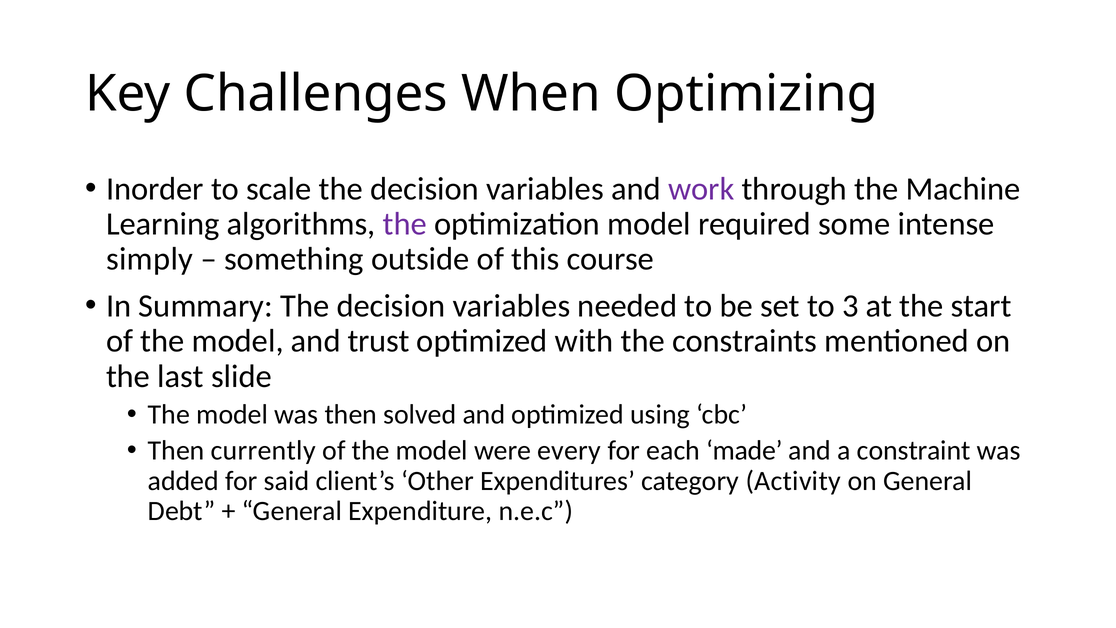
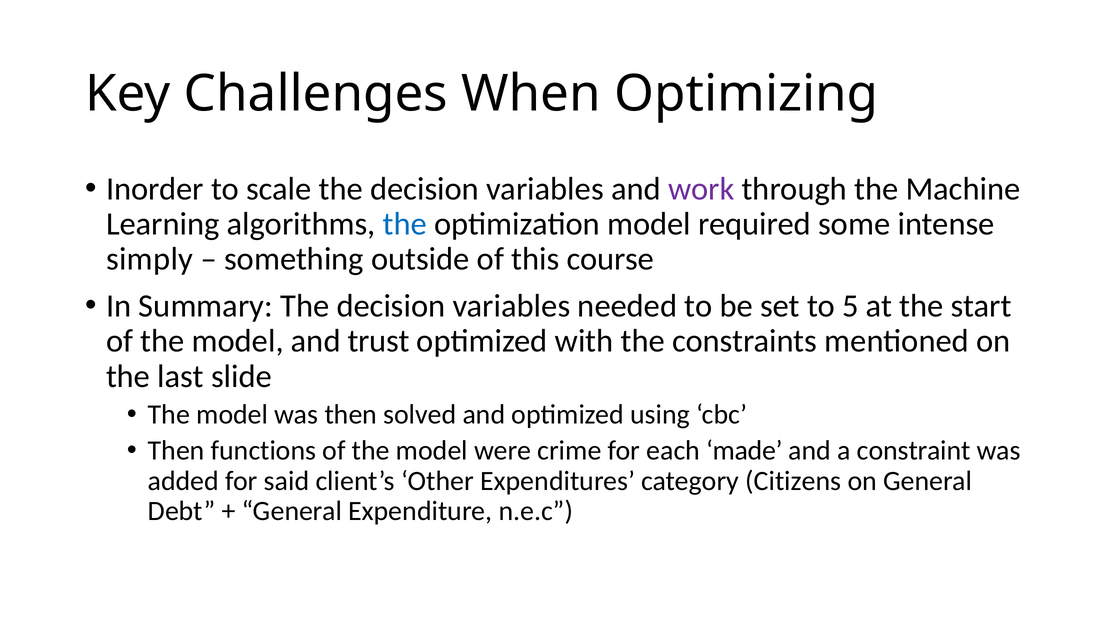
the at (405, 224) colour: purple -> blue
3: 3 -> 5
currently: currently -> functions
every: every -> crime
Activity: Activity -> Citizens
